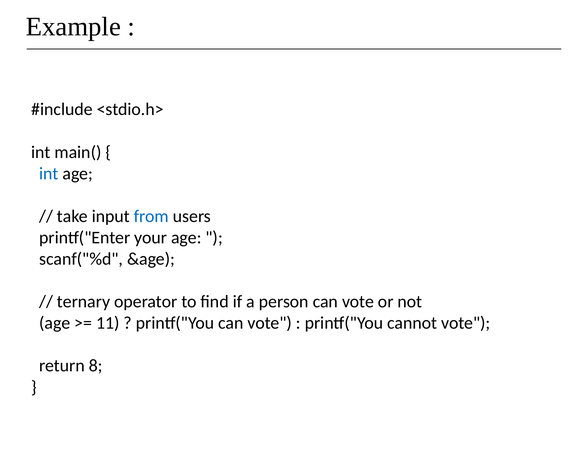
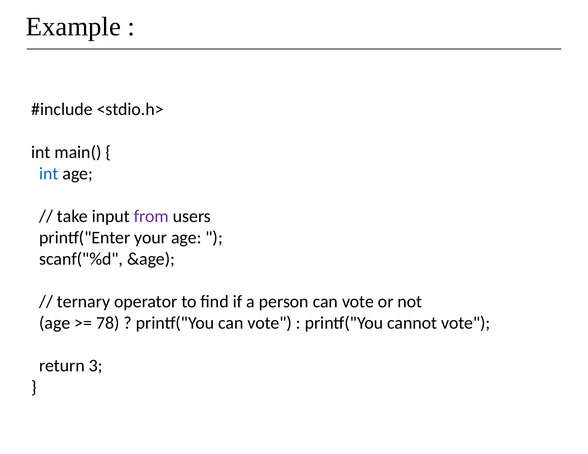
from colour: blue -> purple
11: 11 -> 78
8: 8 -> 3
